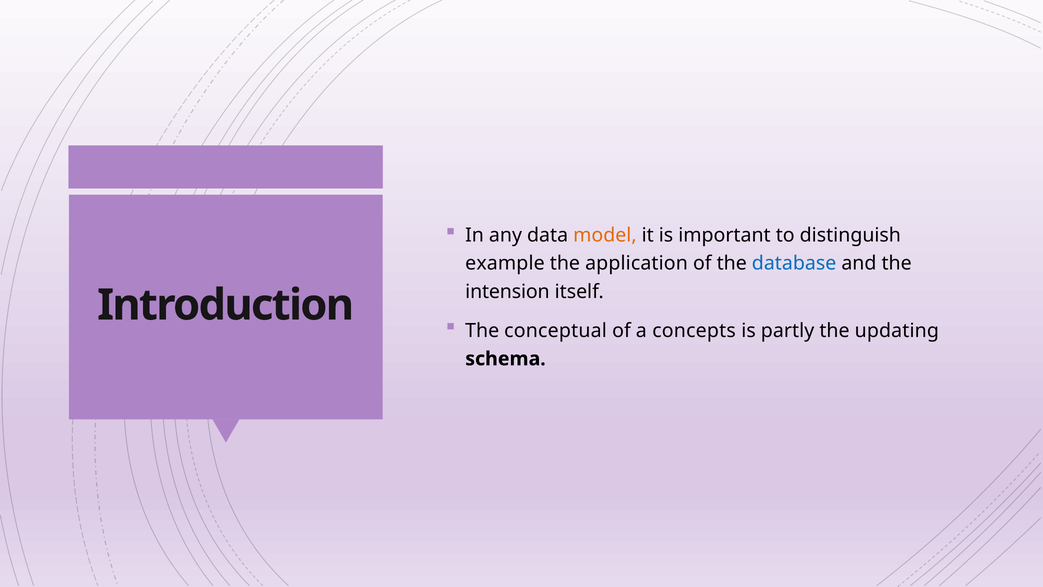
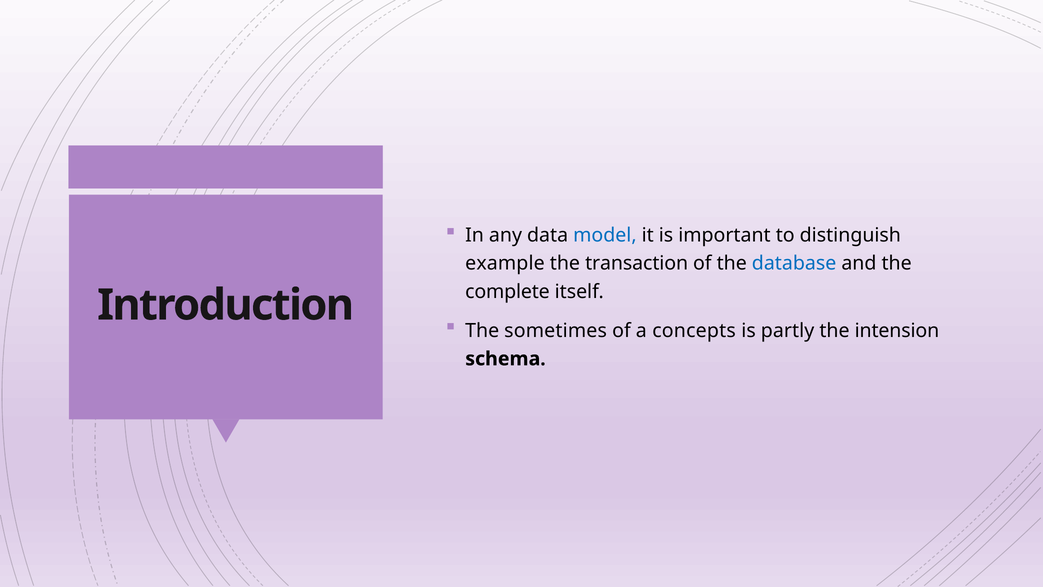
model colour: orange -> blue
application: application -> transaction
intension: intension -> complete
conceptual: conceptual -> sometimes
updating: updating -> intension
